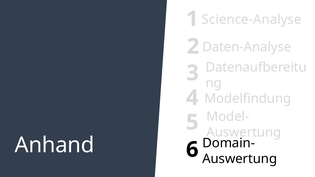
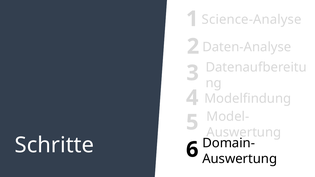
Anhand: Anhand -> Schritte
